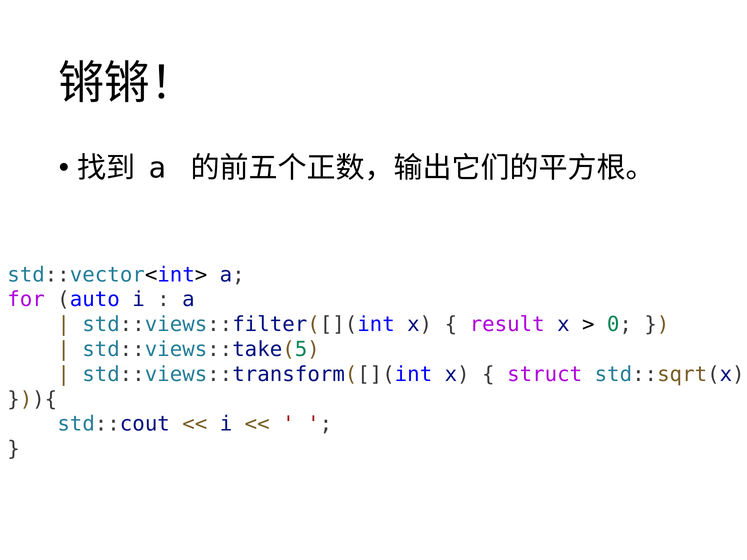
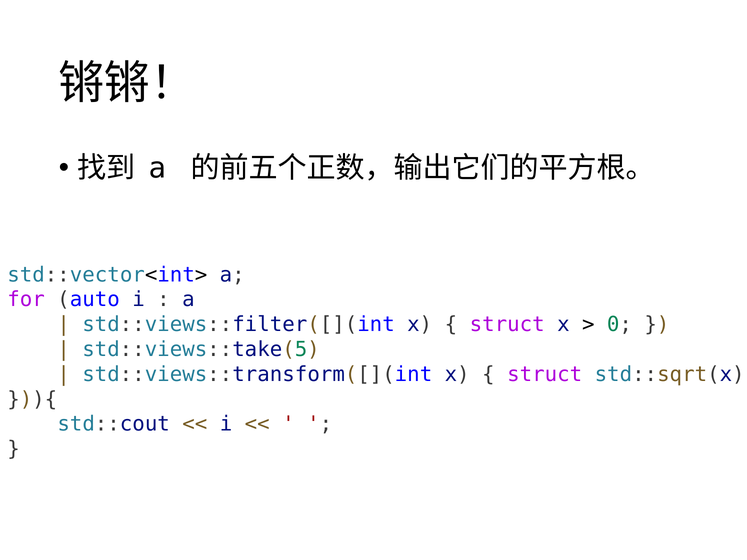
result at (507, 325): result -> struct
